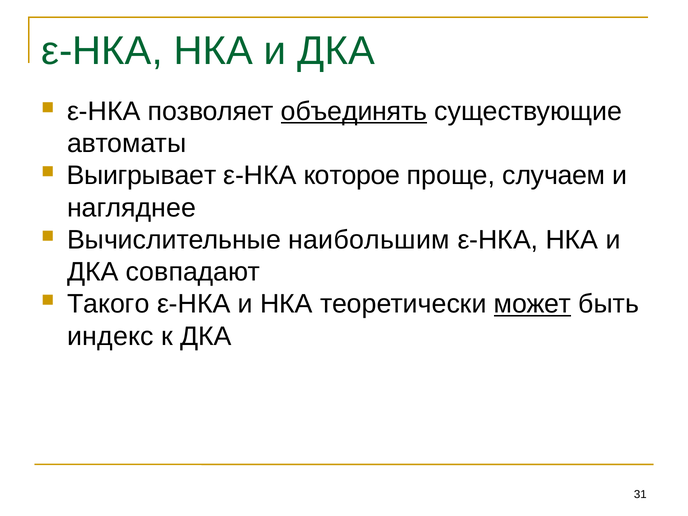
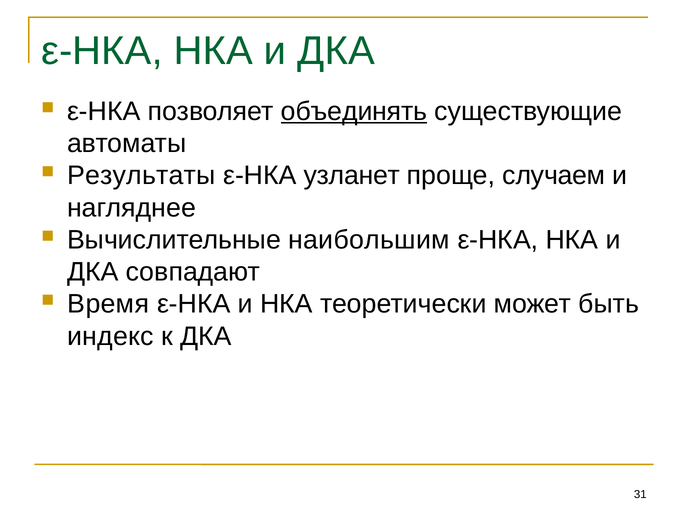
Выигрывает: Выигрывает -> Результаты
которое: которое -> узланет
Такого: Такого -> Время
может underline: present -> none
